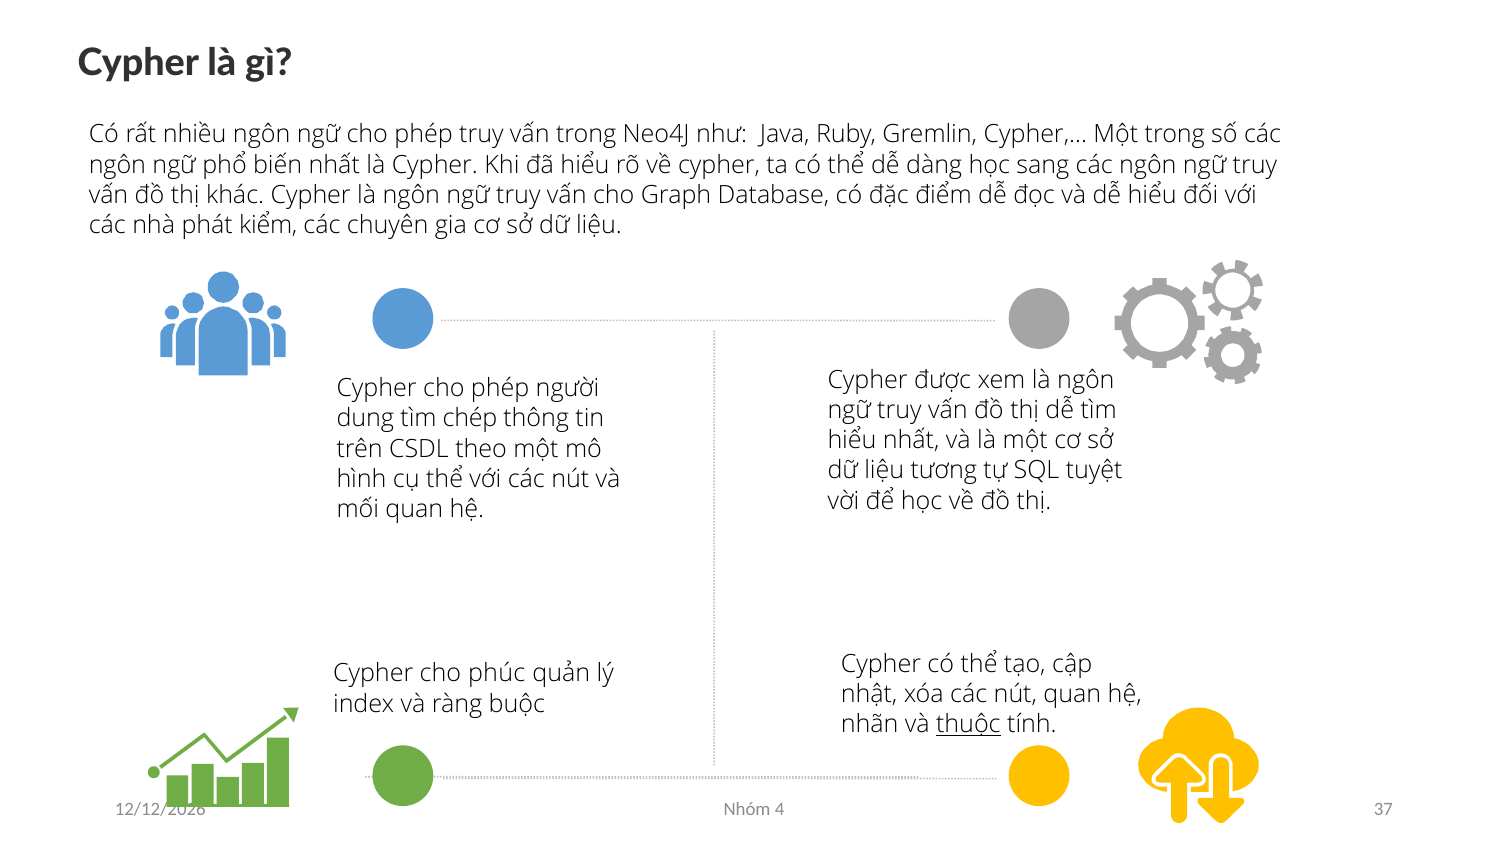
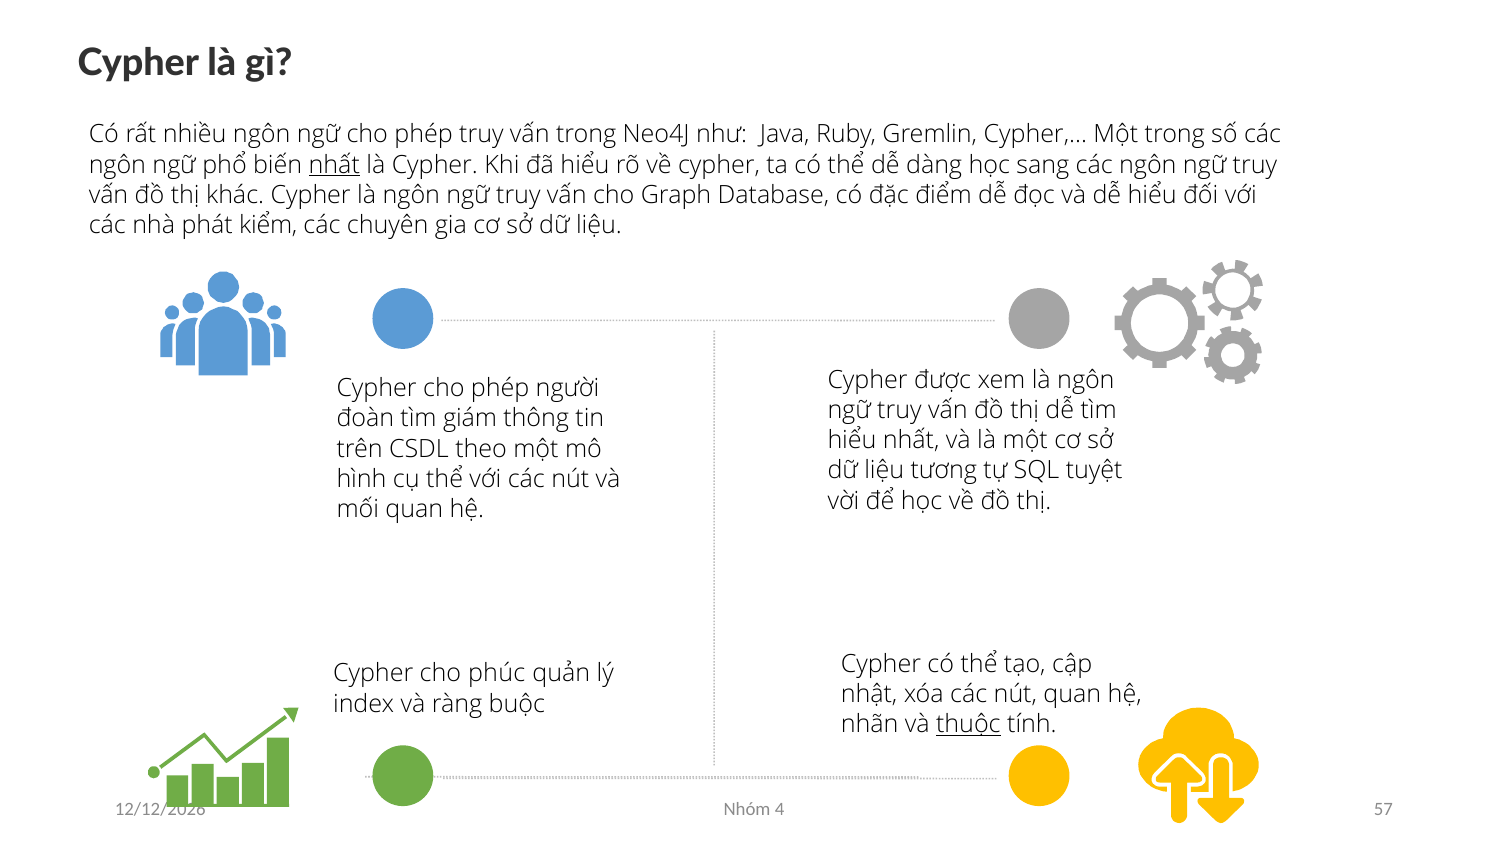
nhất at (334, 165) underline: none -> present
dung: dung -> đoàn
chép: chép -> giám
37: 37 -> 57
